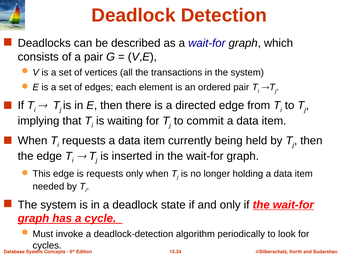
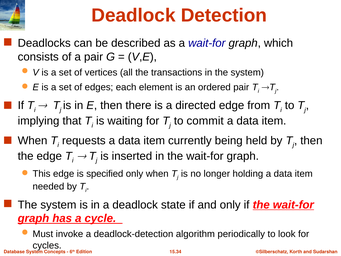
is requests: requests -> specified
